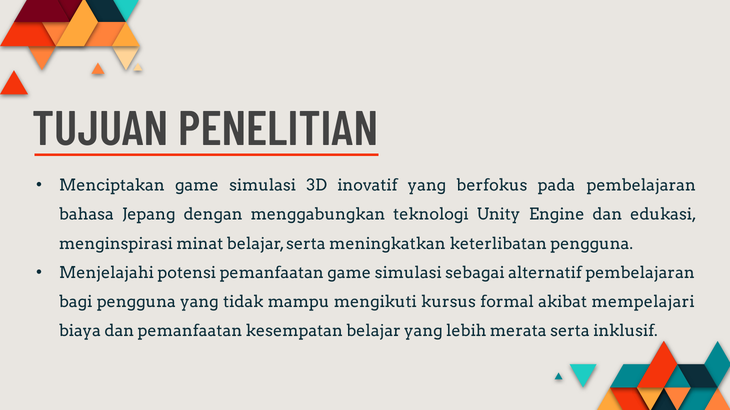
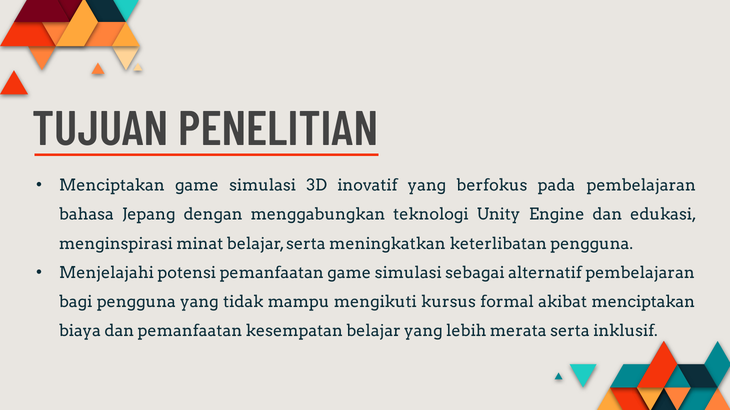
akibat mempelajari: mempelajari -> menciptakan
